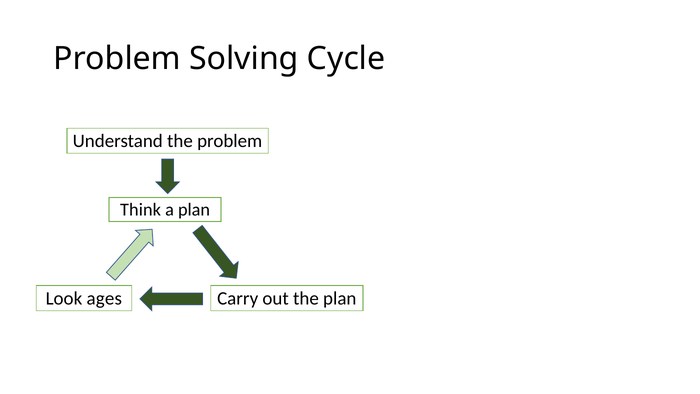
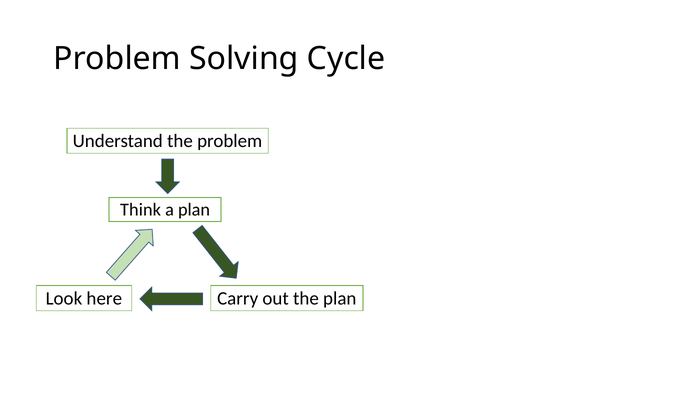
ages: ages -> here
